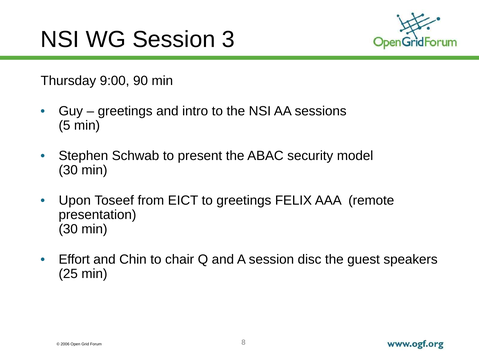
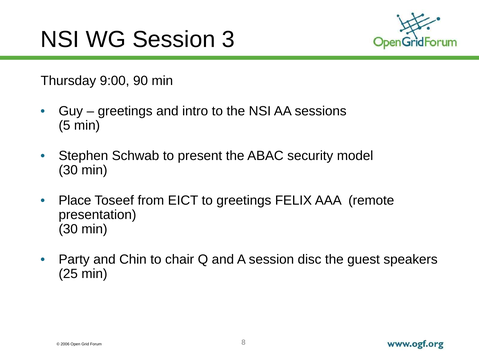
Upon: Upon -> Place
Effort: Effort -> Party
